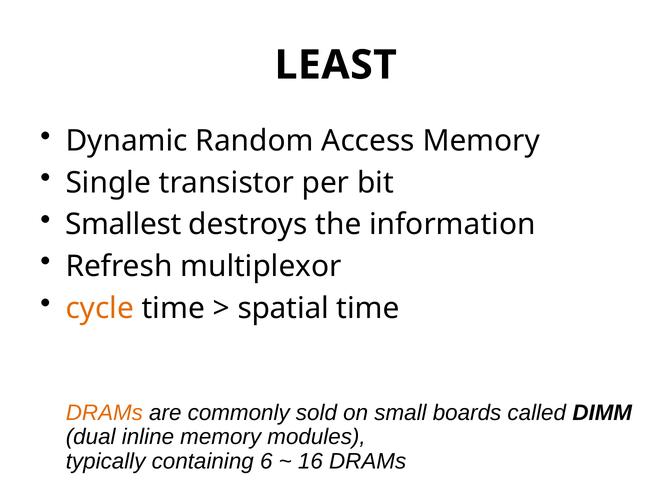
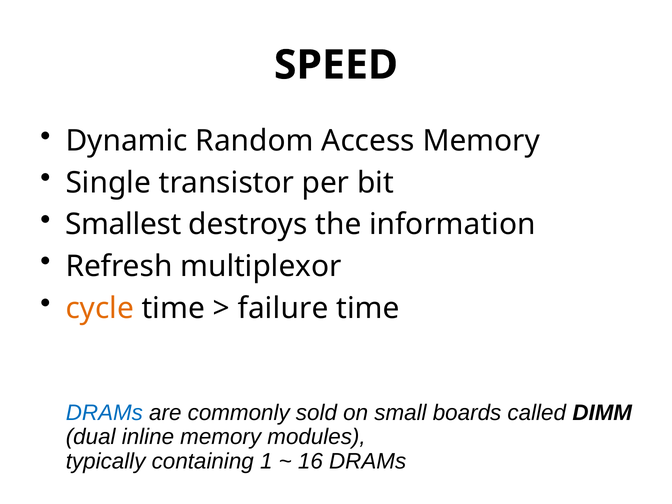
LEAST: LEAST -> SPEED
spatial: spatial -> failure
DRAMs at (104, 413) colour: orange -> blue
6: 6 -> 1
